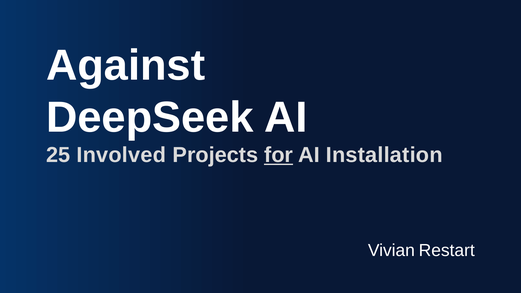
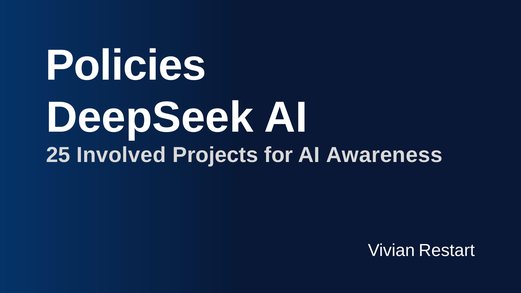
Against: Against -> Policies
for underline: present -> none
Installation: Installation -> Awareness
